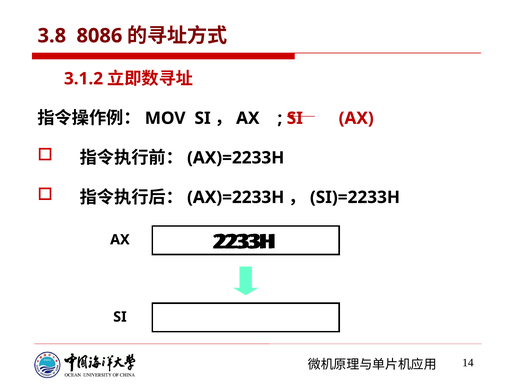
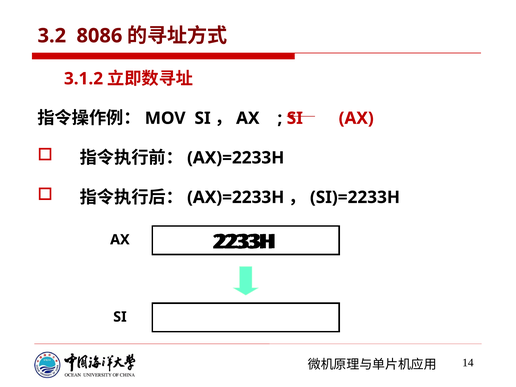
3.8: 3.8 -> 3.2
